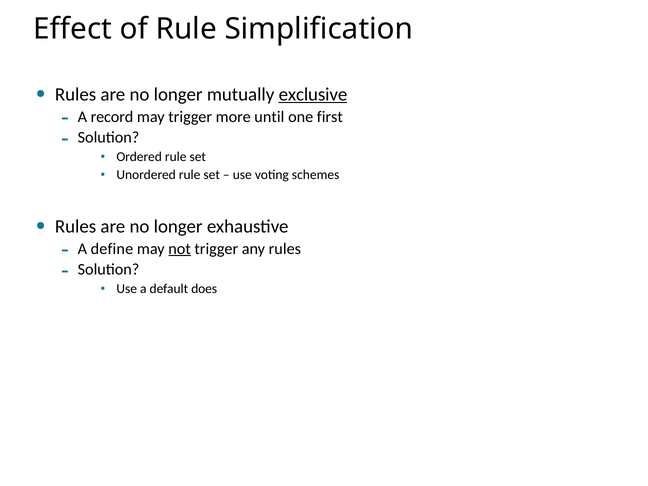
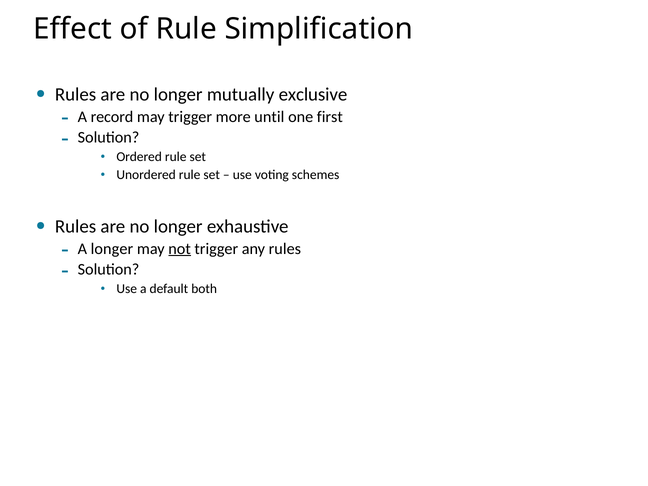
exclusive underline: present -> none
A define: define -> longer
does: does -> both
